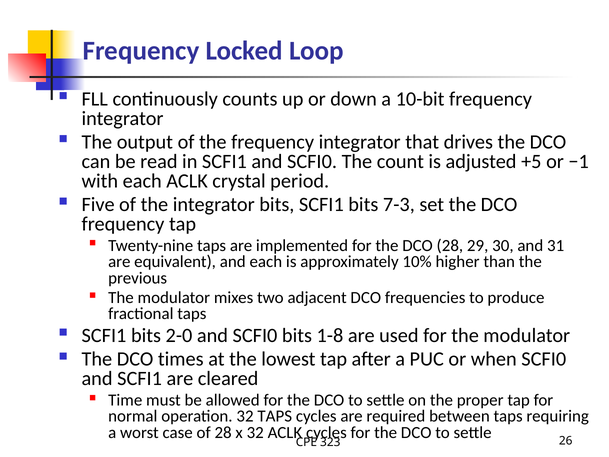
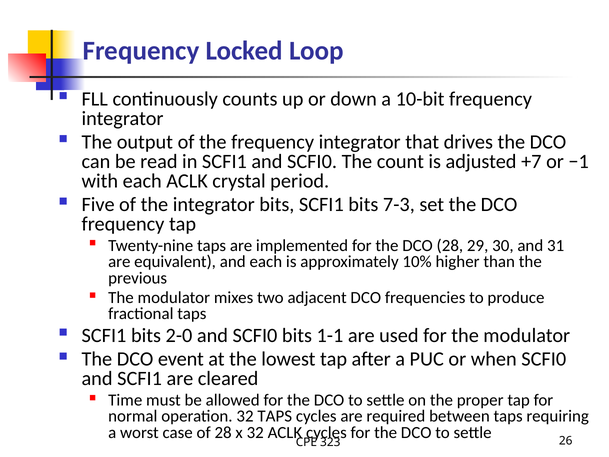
+5: +5 -> +7
1-8: 1-8 -> 1-1
times: times -> event
